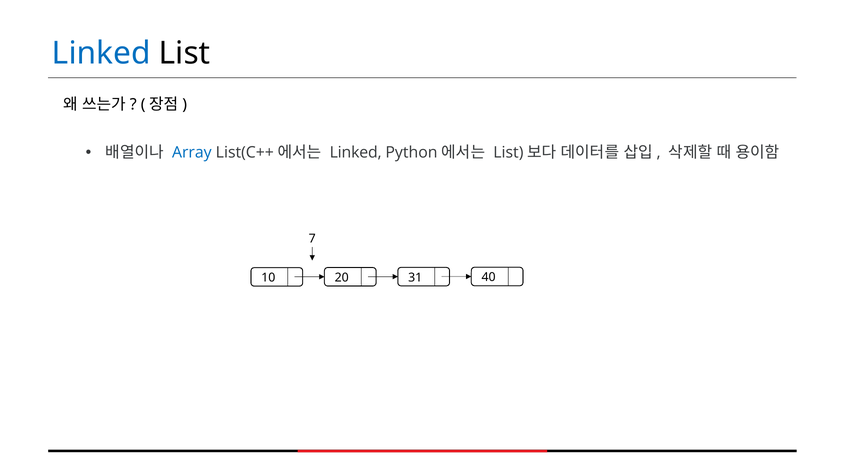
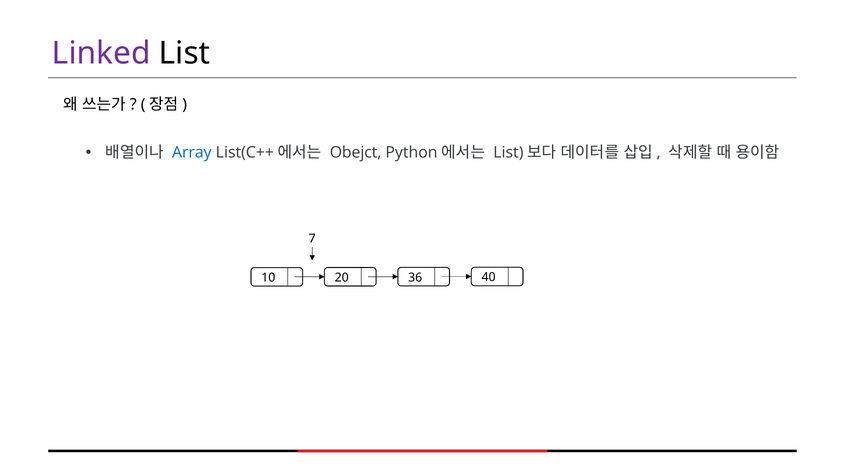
Linked at (101, 54) colour: blue -> purple
Linked at (356, 153): Linked -> Obejct
31: 31 -> 36
